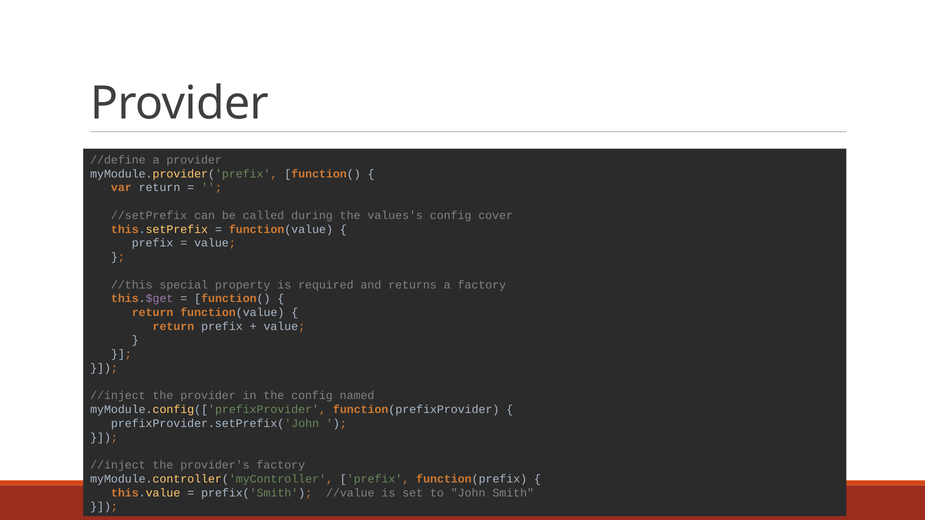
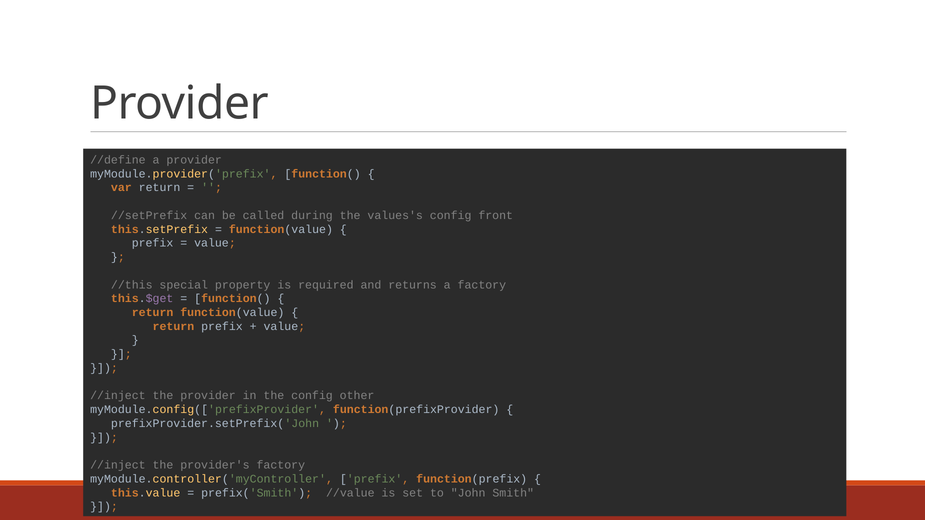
cover: cover -> front
named: named -> other
